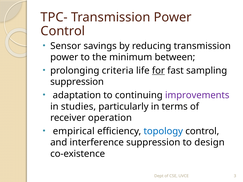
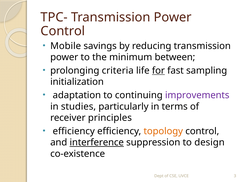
Sensor: Sensor -> Mobile
suppression at (77, 82): suppression -> initialization
operation: operation -> principles
empirical at (74, 131): empirical -> efficiency
topology colour: blue -> orange
interference underline: none -> present
